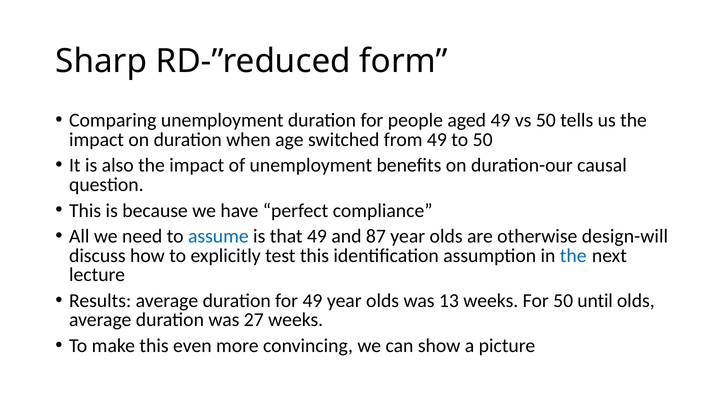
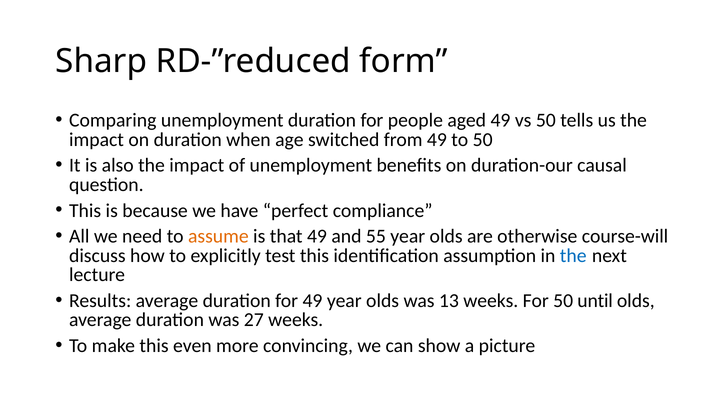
assume colour: blue -> orange
87: 87 -> 55
design-will: design-will -> course-will
